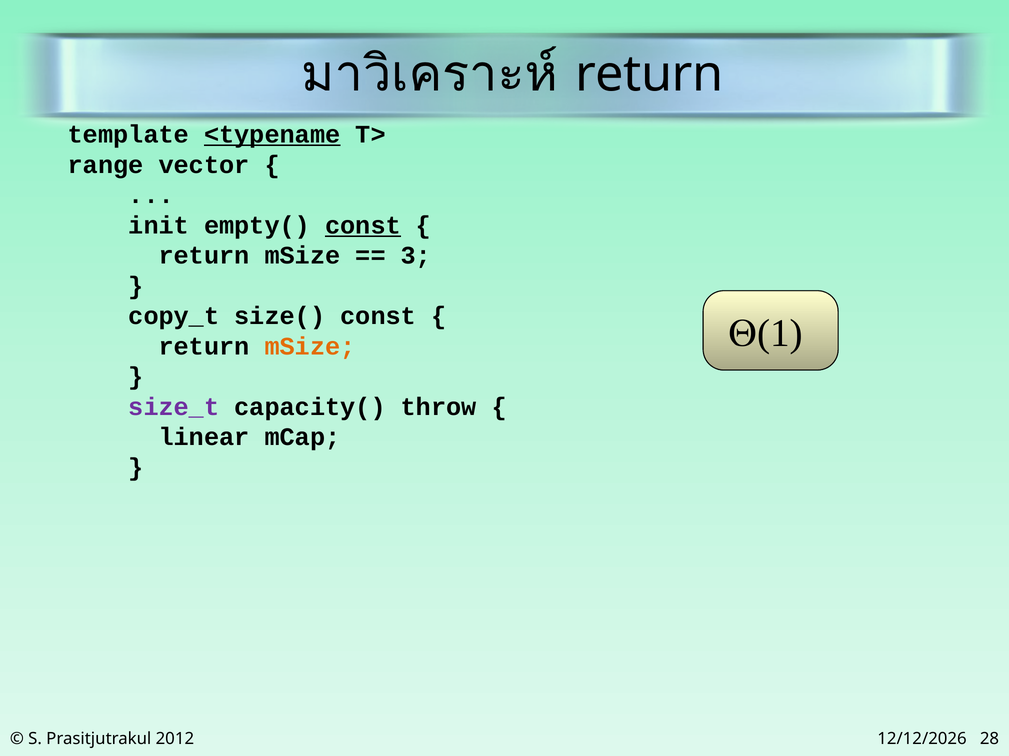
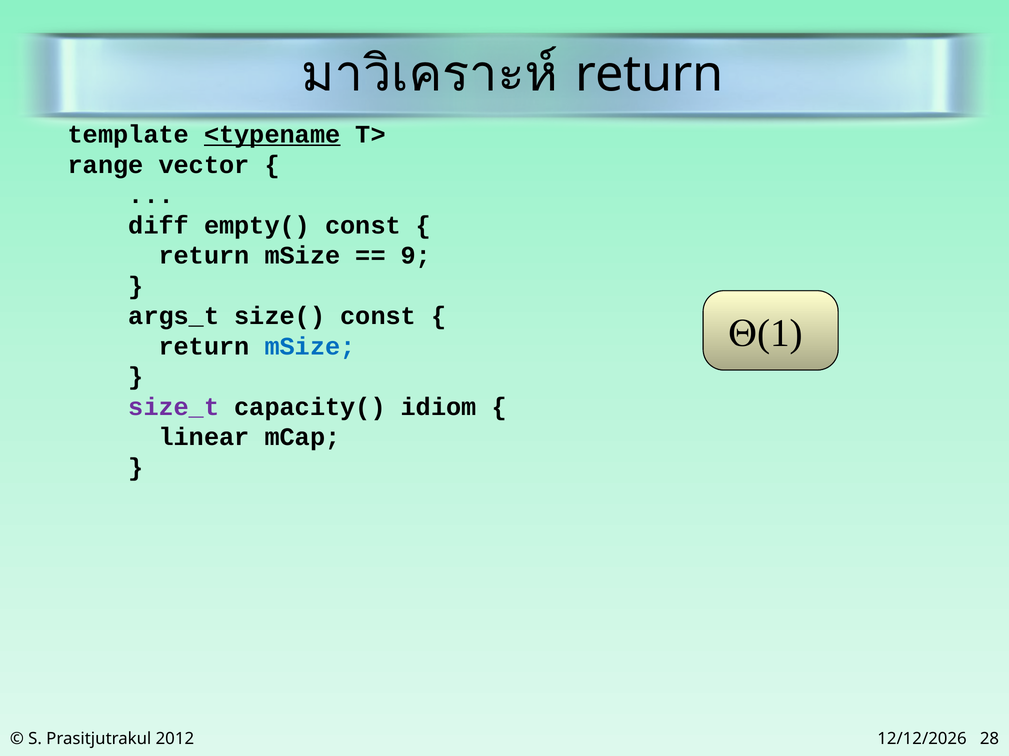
init: init -> diff
const at (363, 225) underline: present -> none
3: 3 -> 9
copy_t: copy_t -> args_t
mSize at (310, 347) colour: orange -> blue
throw: throw -> idiom
